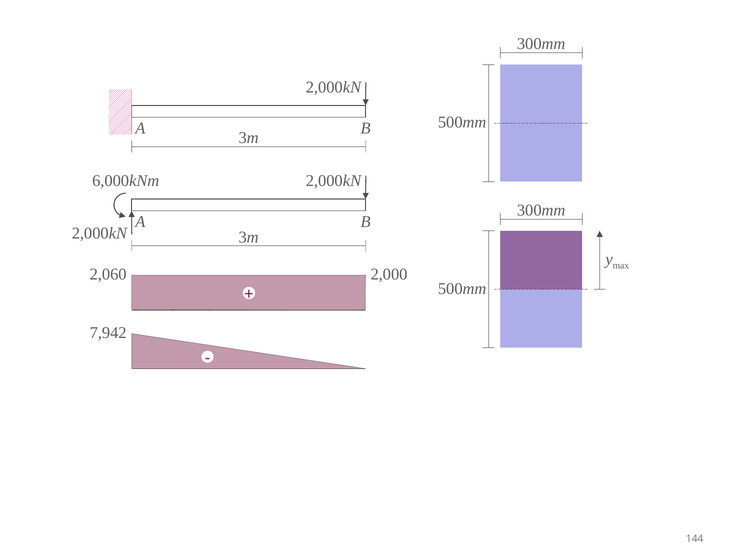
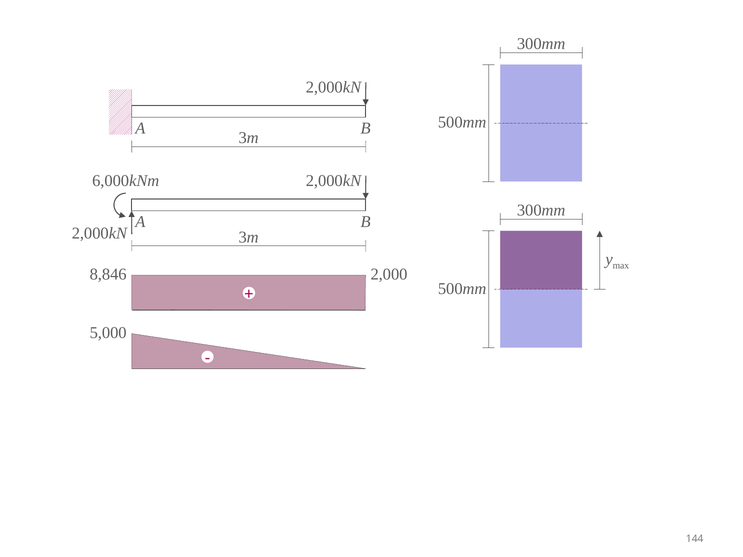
2,060: 2,060 -> 8,846
7,942: 7,942 -> 5,000
